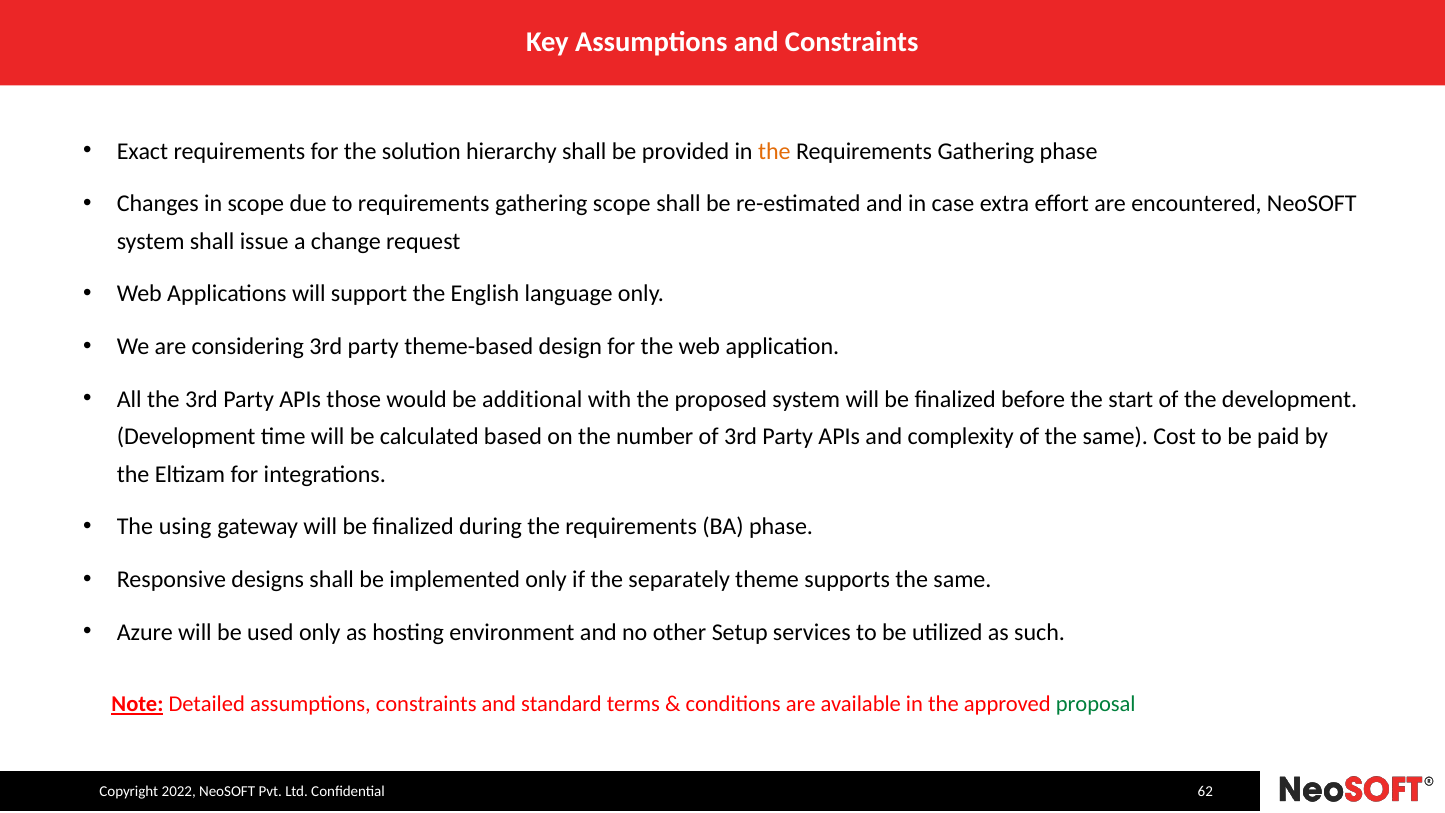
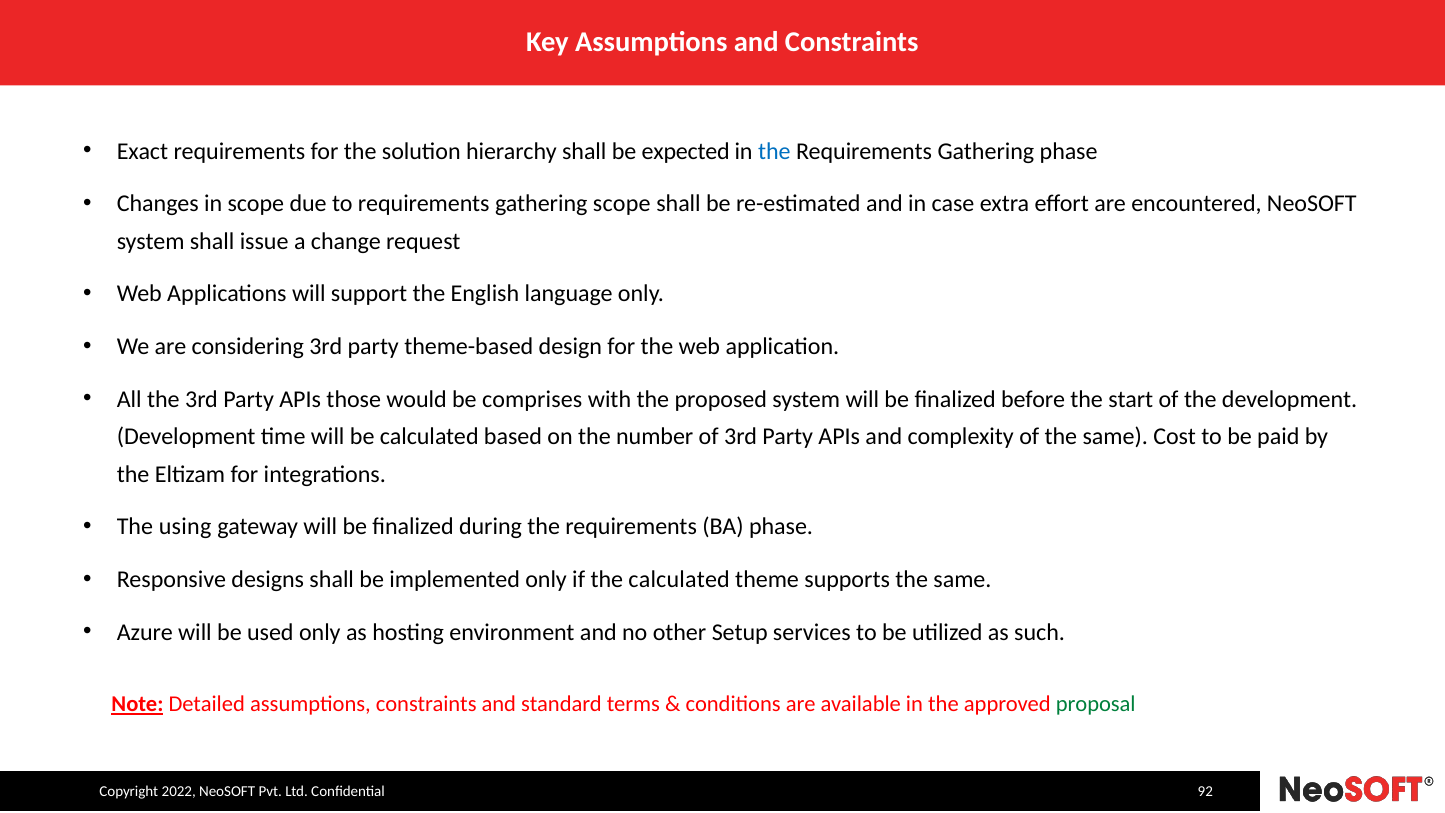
provided: provided -> expected
the at (774, 151) colour: orange -> blue
additional: additional -> comprises
the separately: separately -> calculated
62: 62 -> 92
